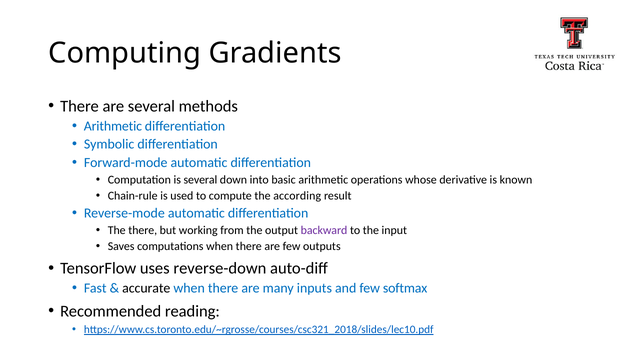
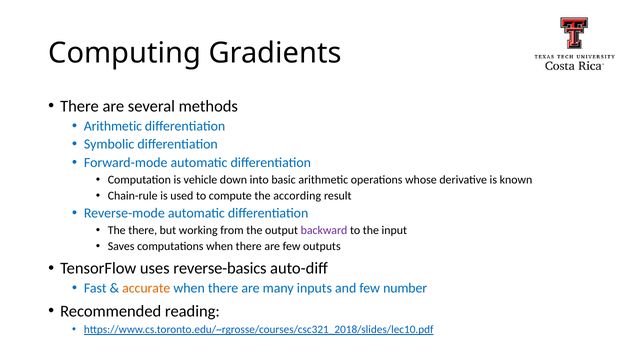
is several: several -> vehicle
reverse-down: reverse-down -> reverse-basics
accurate colour: black -> orange
softmax: softmax -> number
